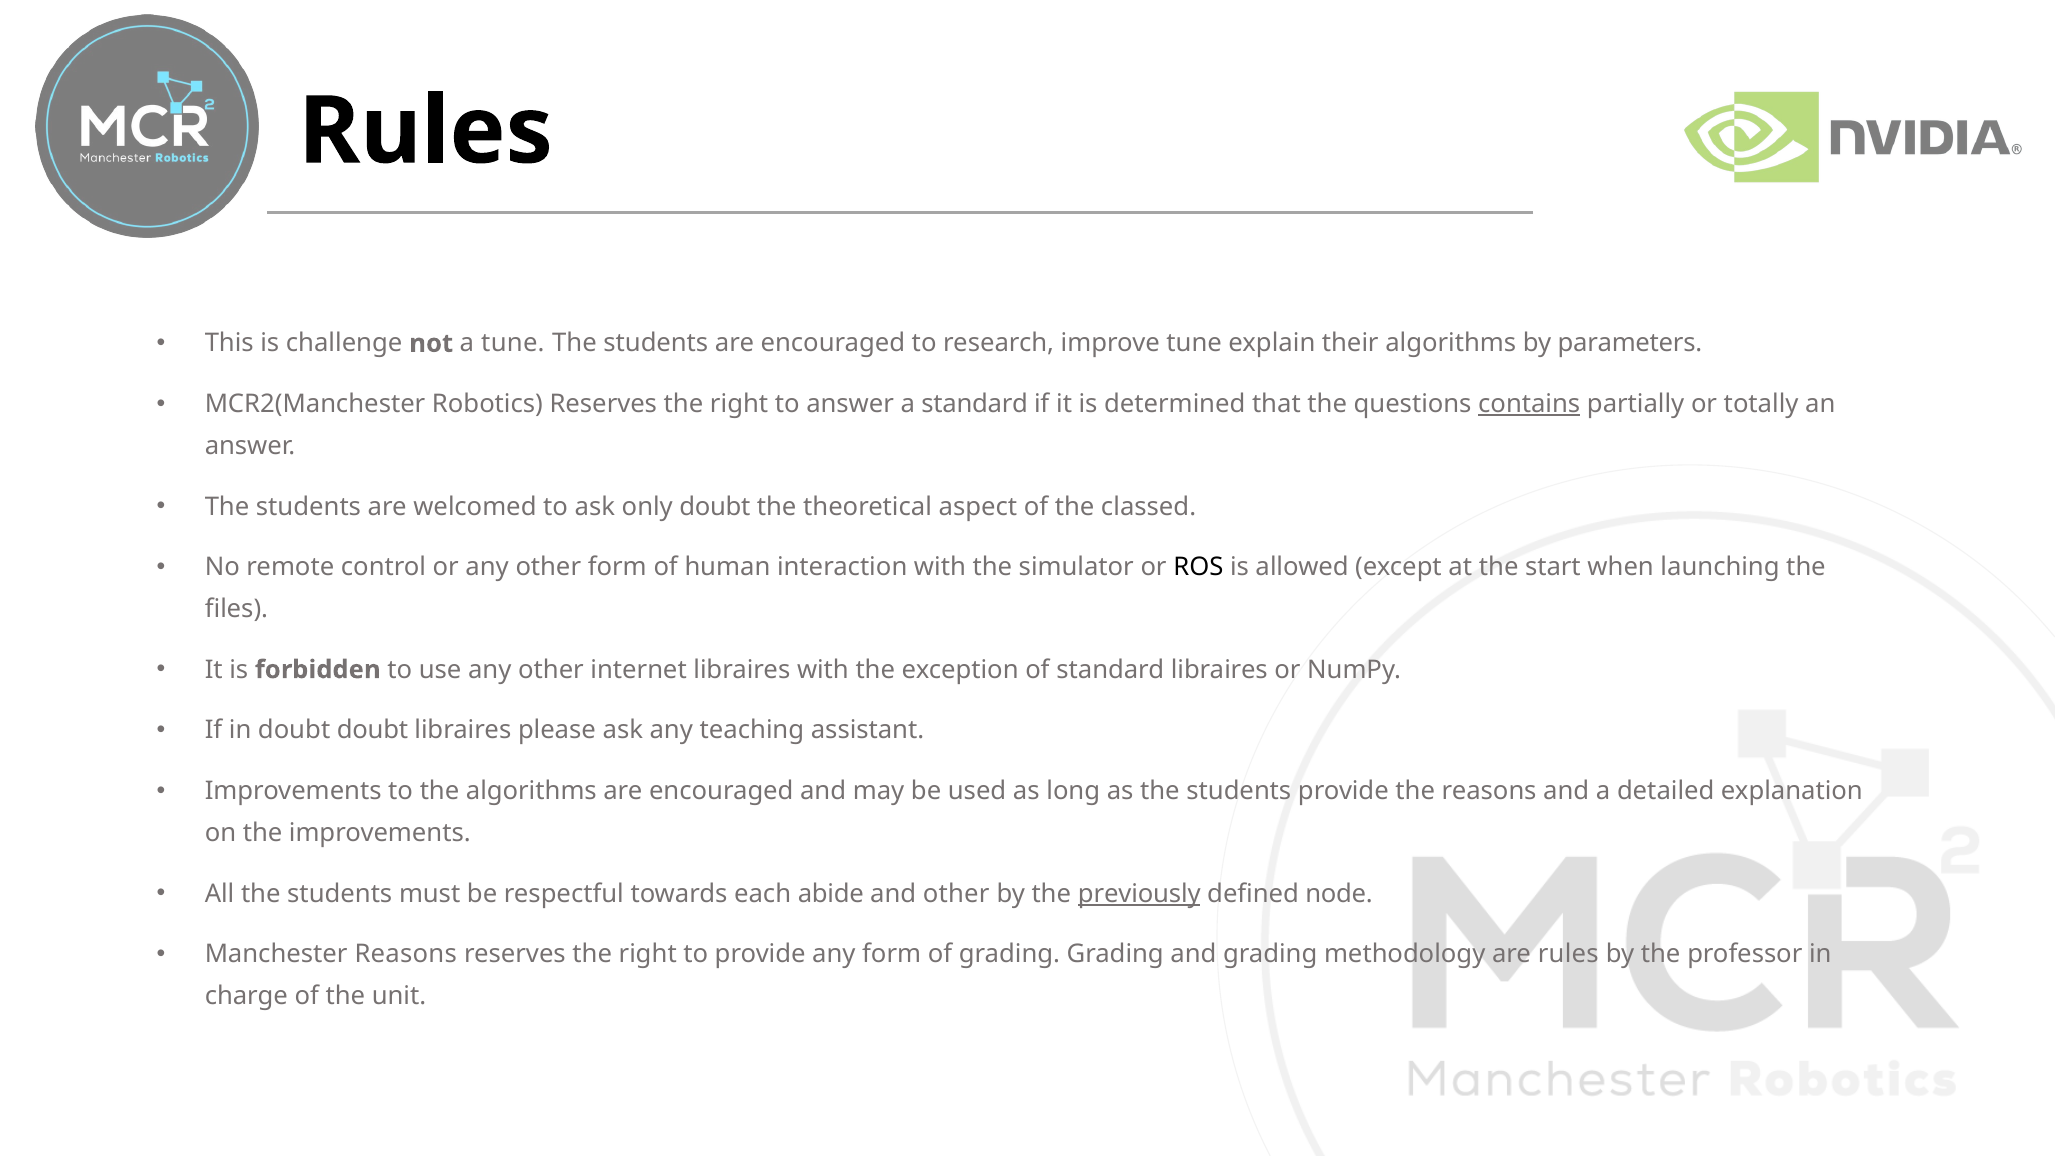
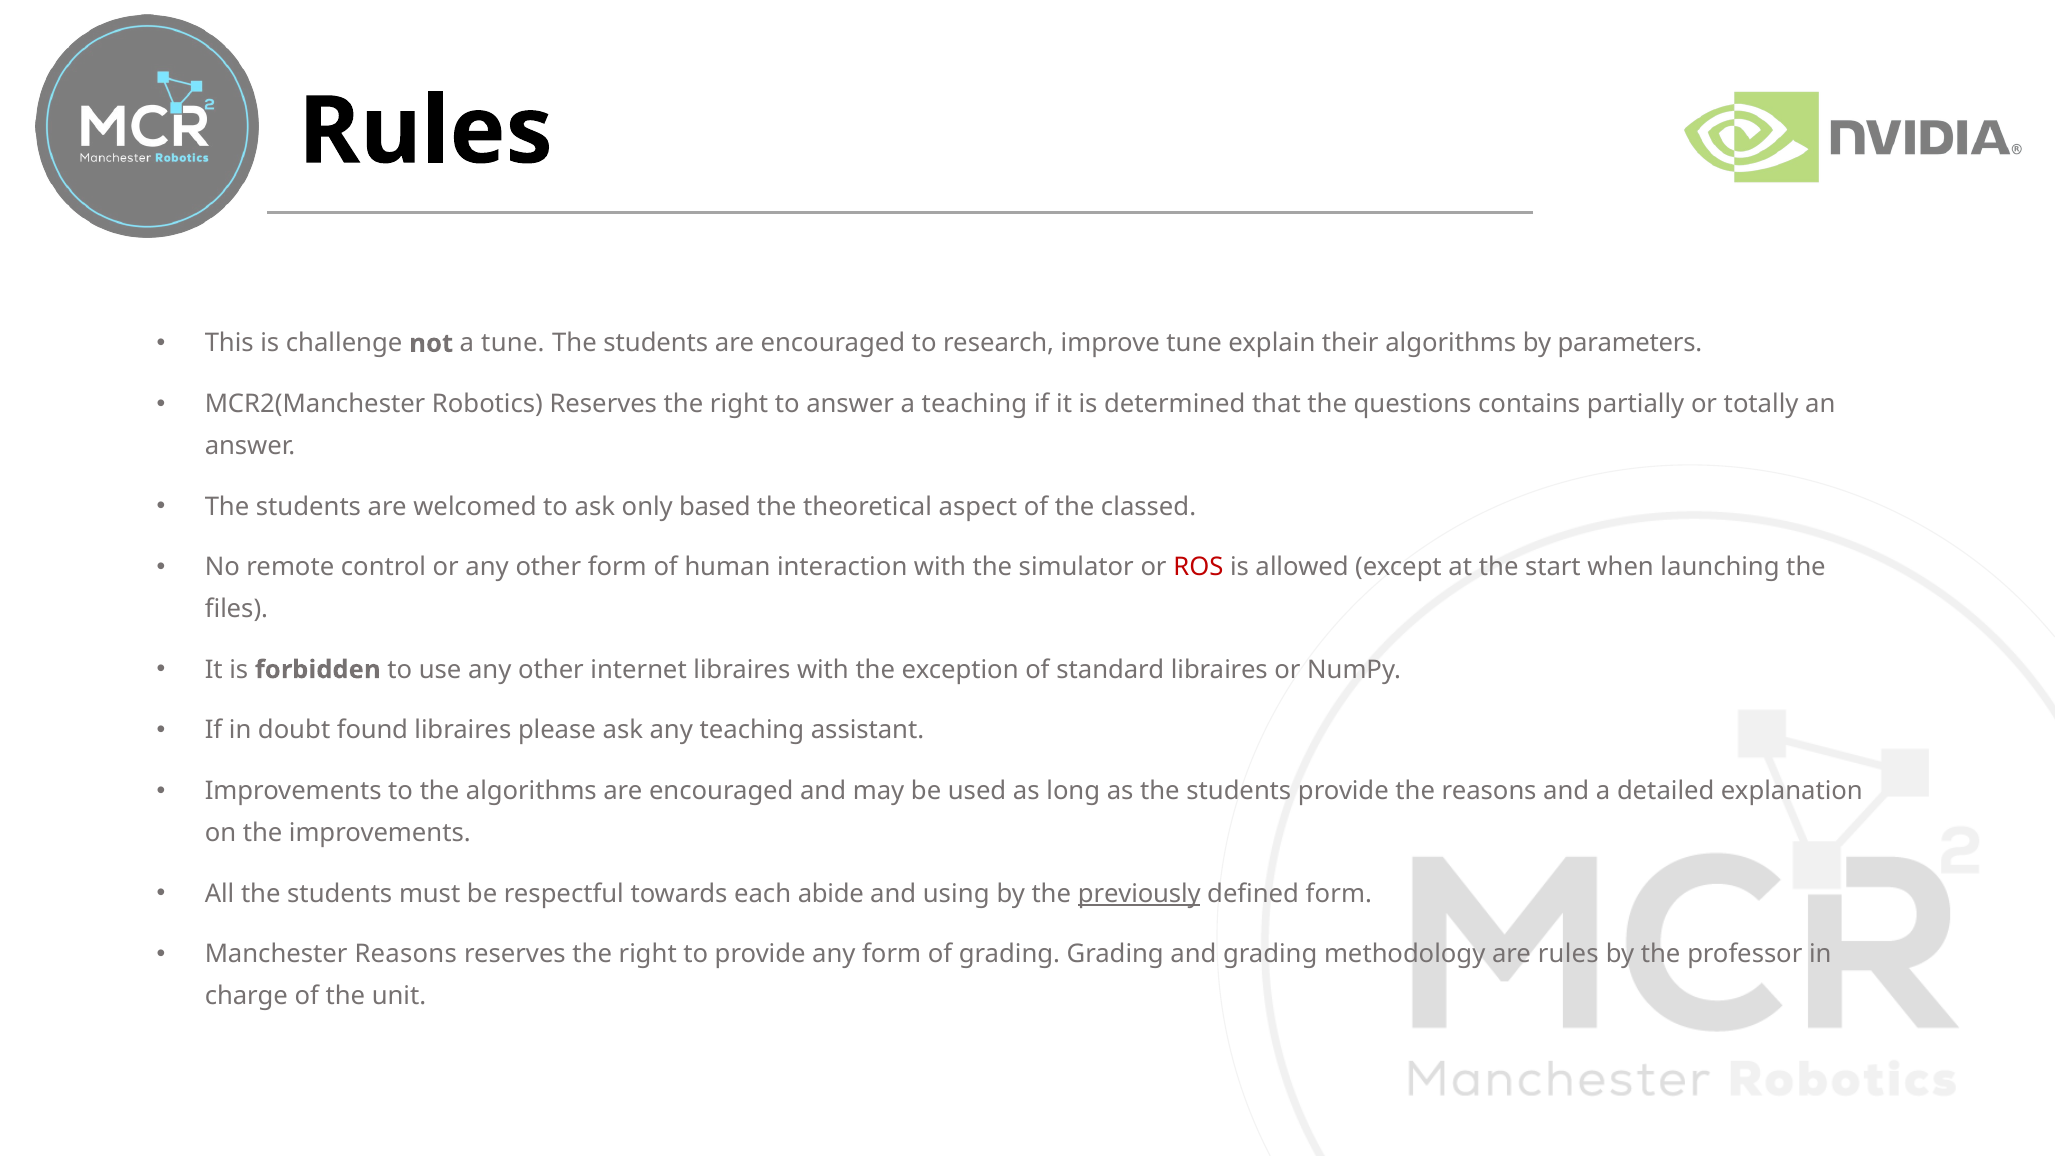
a standard: standard -> teaching
contains underline: present -> none
only doubt: doubt -> based
ROS colour: black -> red
doubt doubt: doubt -> found
and other: other -> using
defined node: node -> form
